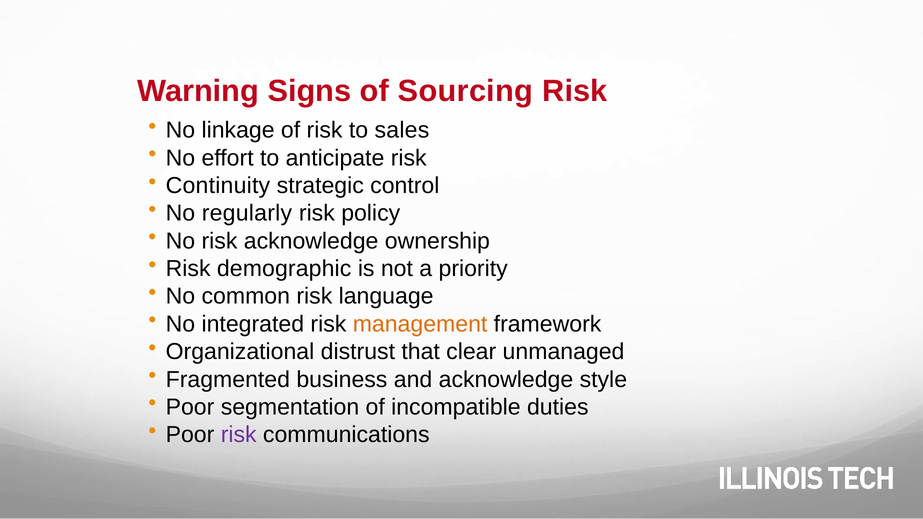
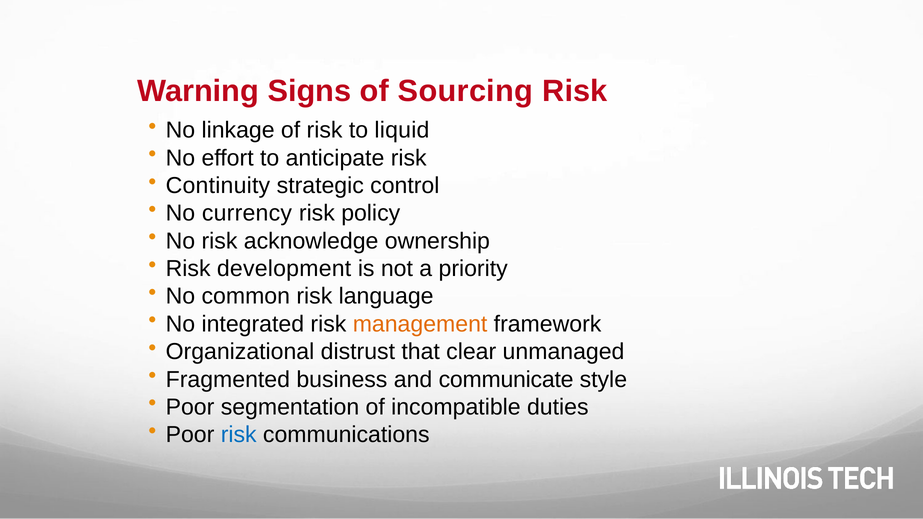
sales: sales -> liquid
regularly: regularly -> currency
demographic: demographic -> development
and acknowledge: acknowledge -> communicate
risk at (239, 435) colour: purple -> blue
